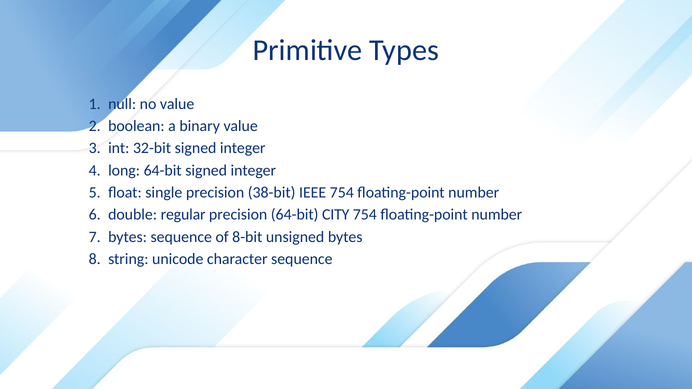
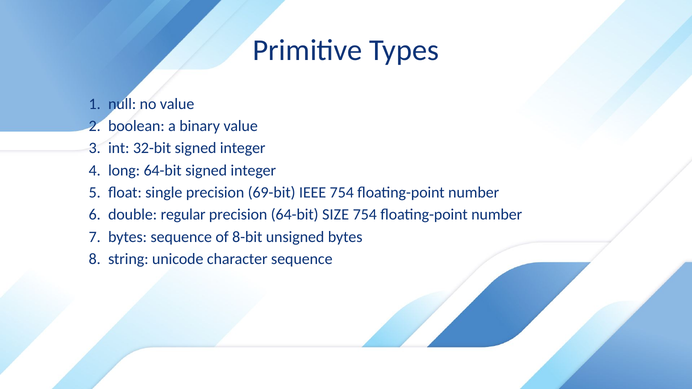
38-bit: 38-bit -> 69-bit
CITY: CITY -> SIZE
